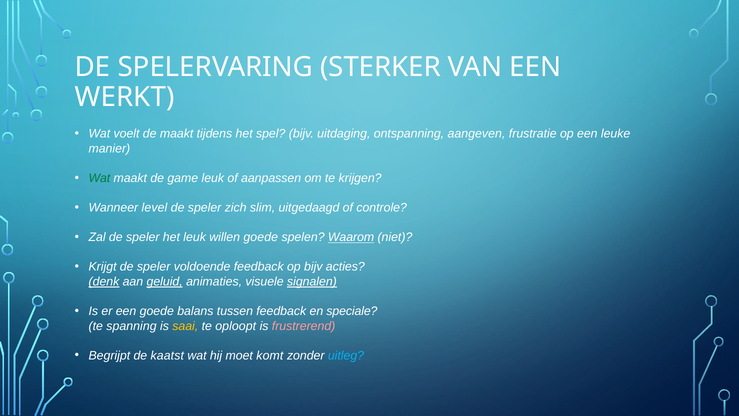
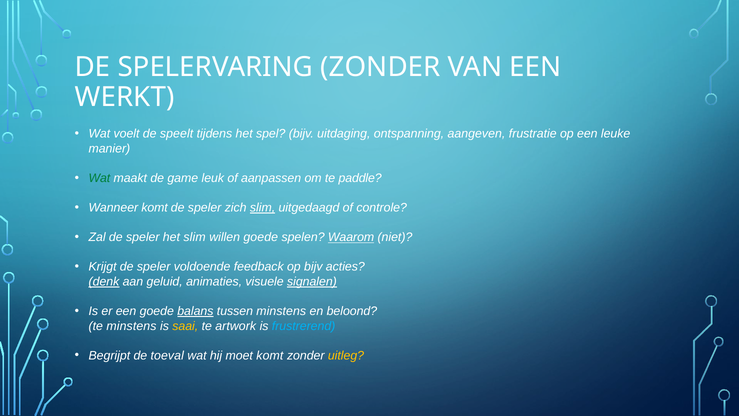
SPELERVARING STERKER: STERKER -> ZONDER
de maakt: maakt -> speelt
krijgen: krijgen -> paddle
Wanneer level: level -> komt
slim at (263, 208) underline: none -> present
het leuk: leuk -> slim
geluid underline: present -> none
balans underline: none -> present
tussen feedback: feedback -> minstens
speciale: speciale -> beloond
te spanning: spanning -> minstens
oploopt: oploopt -> artwork
frustrerend colour: pink -> light blue
kaatst: kaatst -> toeval
uitleg colour: light blue -> yellow
